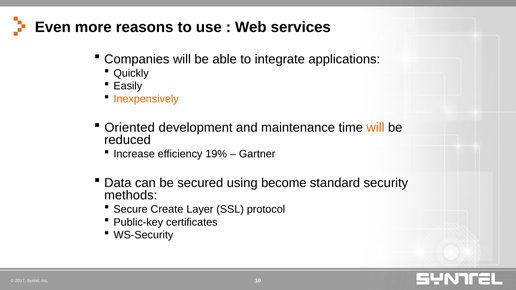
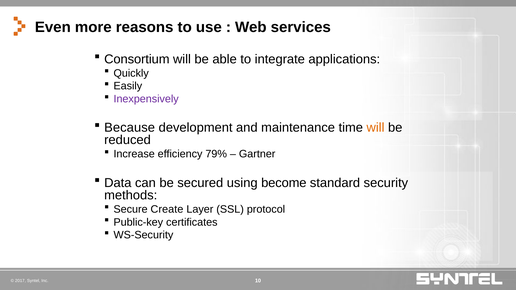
Companies: Companies -> Consortium
Inexpensively colour: orange -> purple
Oriented: Oriented -> Because
19%: 19% -> 79%
